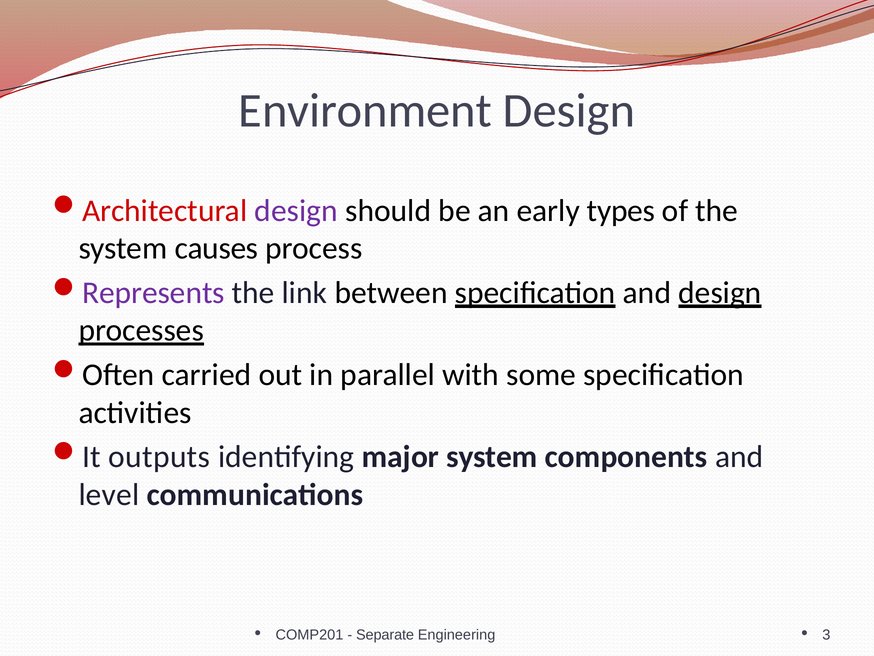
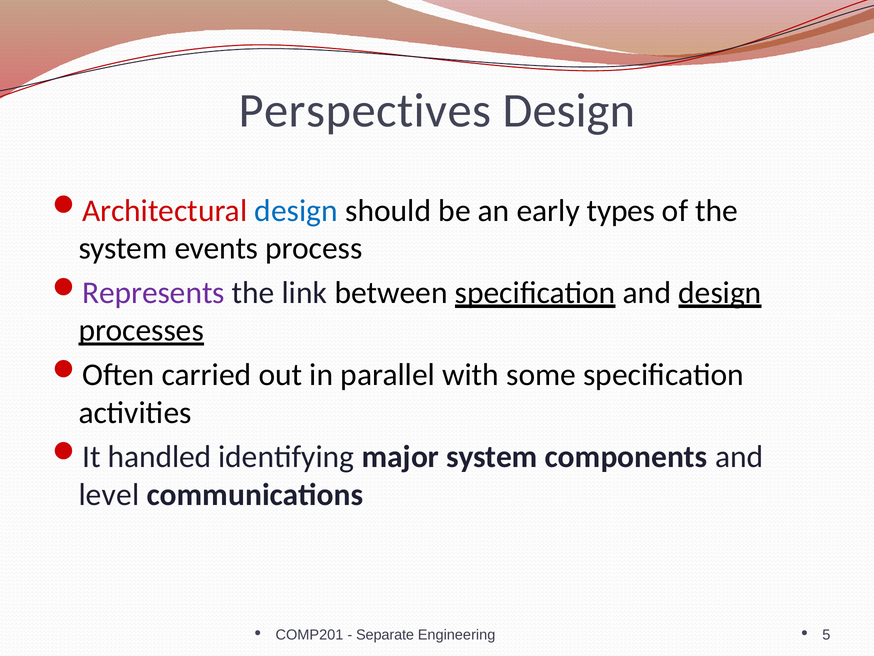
Environment: Environment -> Perspectives
design at (296, 210) colour: purple -> blue
causes: causes -> events
outputs: outputs -> handled
3: 3 -> 5
